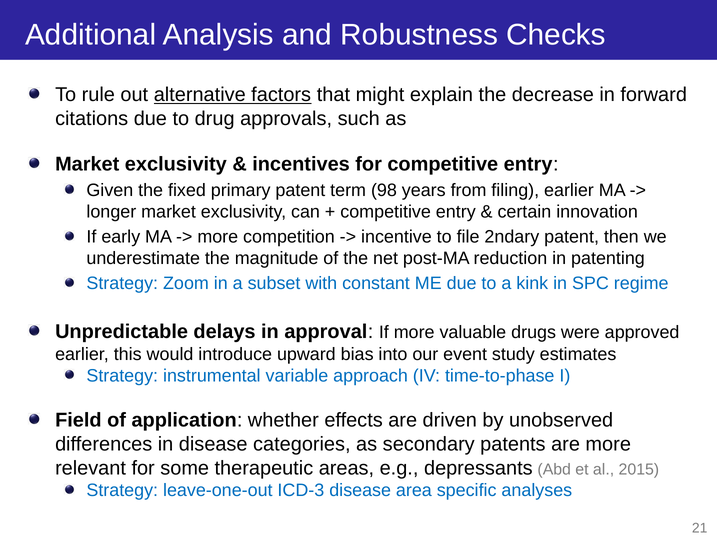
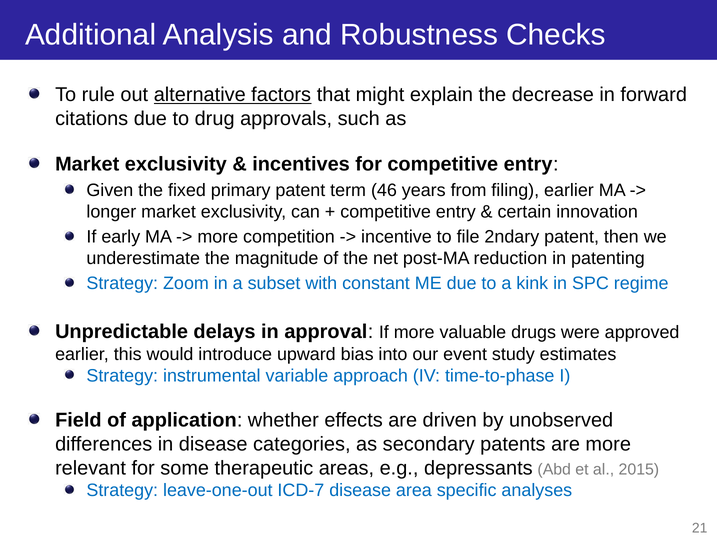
98: 98 -> 46
ICD-3: ICD-3 -> ICD-7
